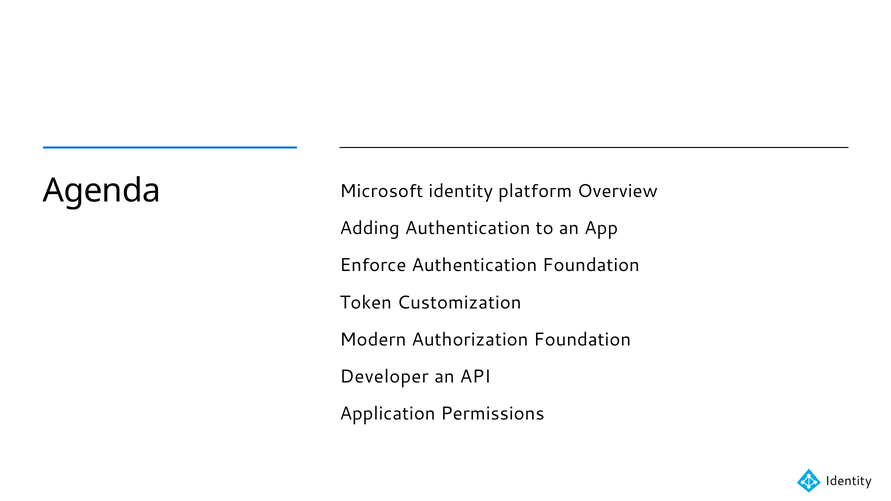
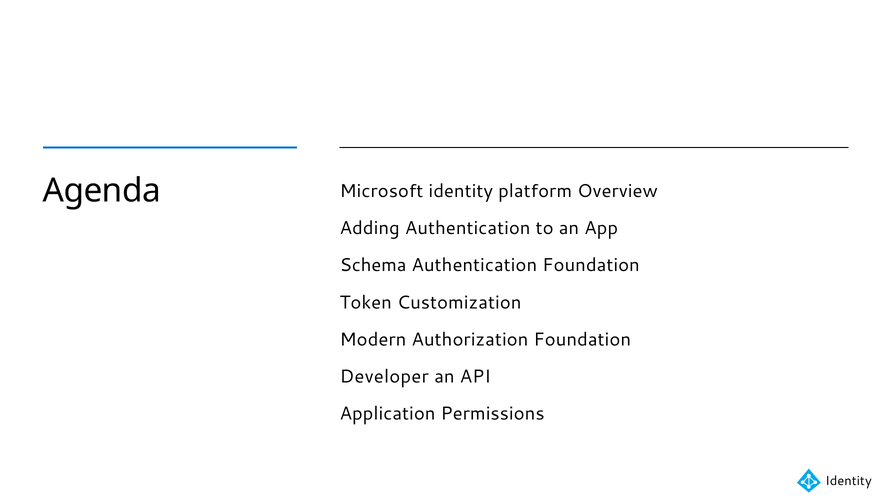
Enforce: Enforce -> Schema
